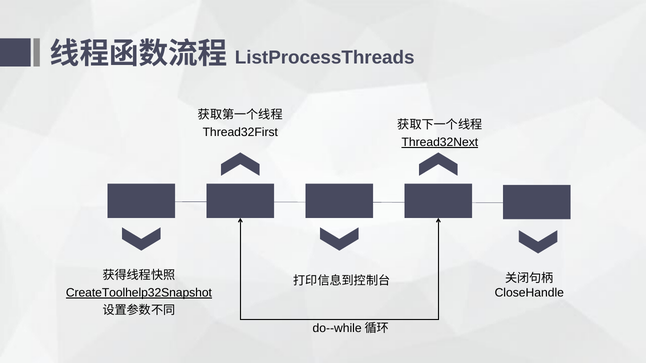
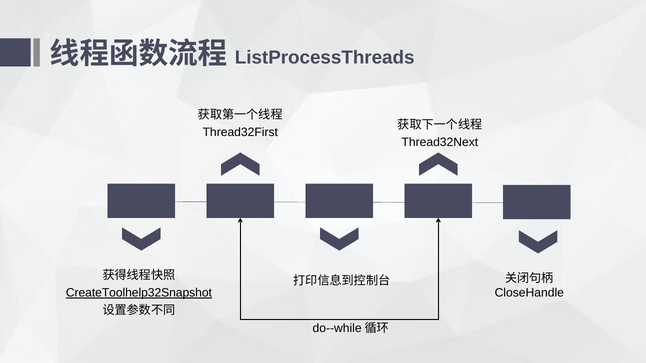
Thread32Next underline: present -> none
